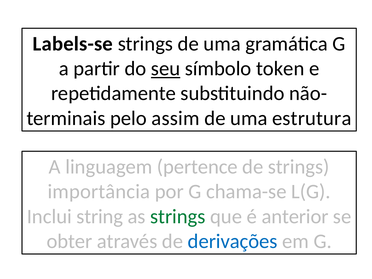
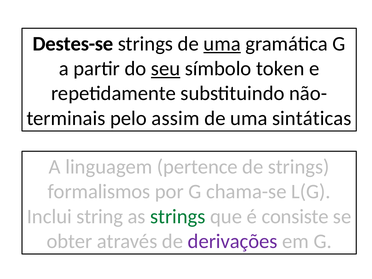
Labels-se: Labels-se -> Destes-se
uma at (222, 44) underline: none -> present
estrutura: estrutura -> sintáticas
importância: importância -> formalismos
anterior: anterior -> consiste
derivações colour: blue -> purple
